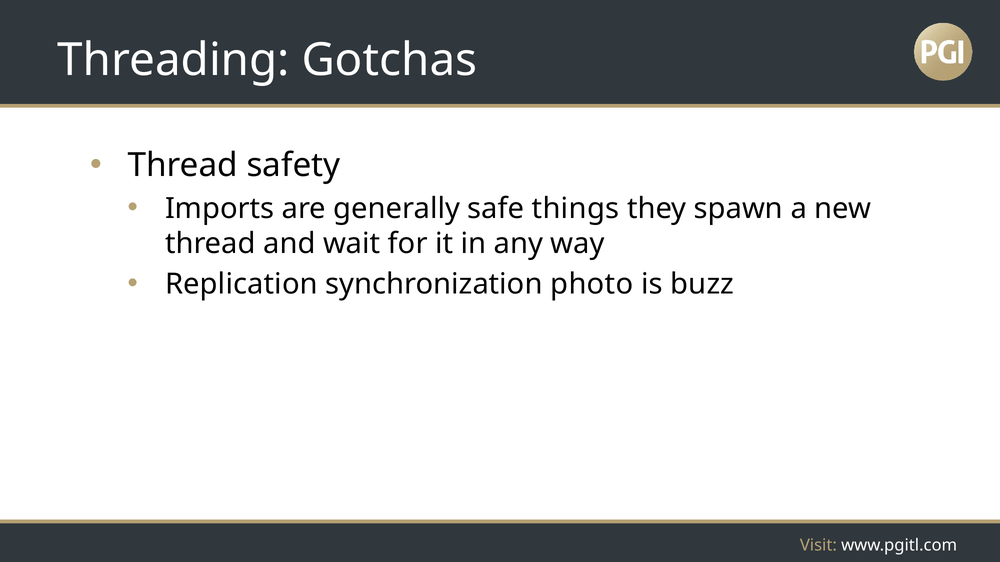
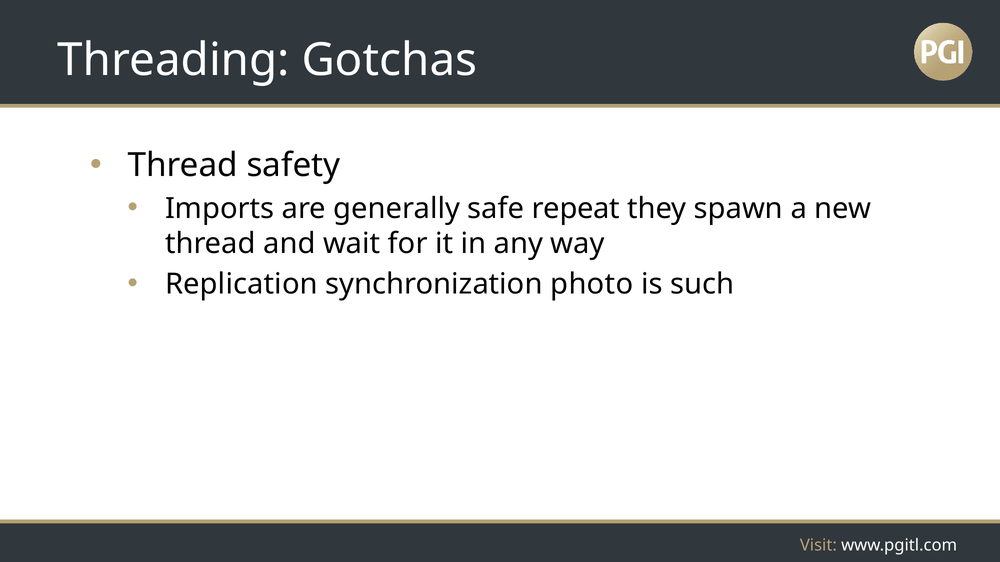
things: things -> repeat
buzz: buzz -> such
